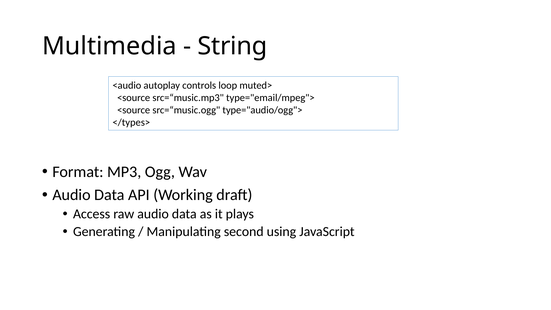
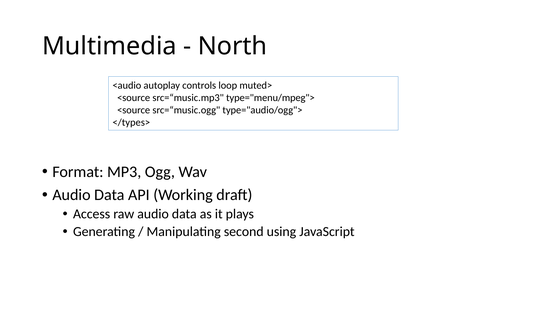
String: String -> North
type="email/mpeg">: type="email/mpeg"> -> type="menu/mpeg">
